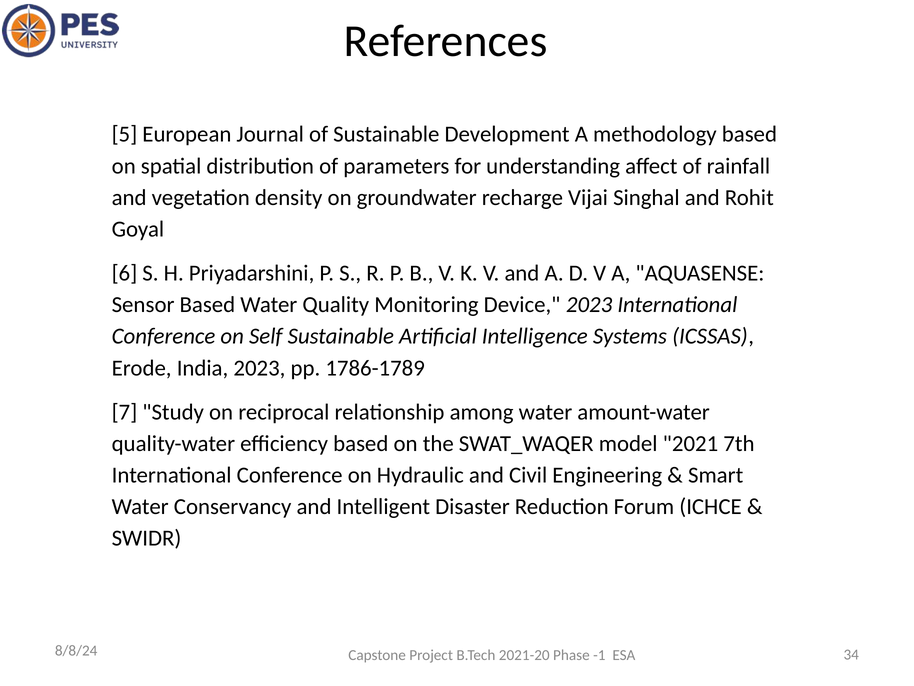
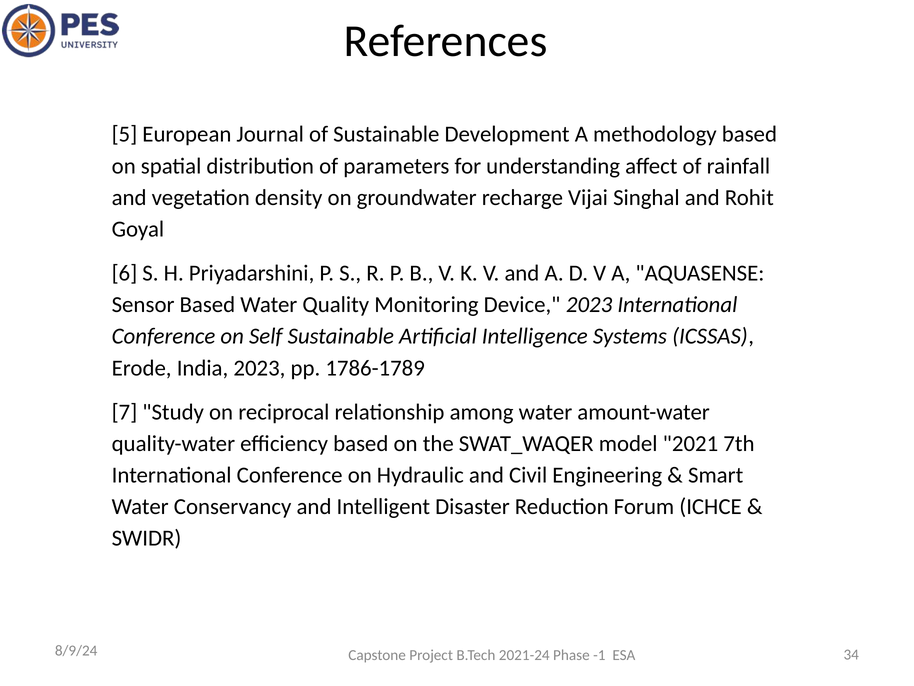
8/8/24: 8/8/24 -> 8/9/24
2021-20: 2021-20 -> 2021-24
